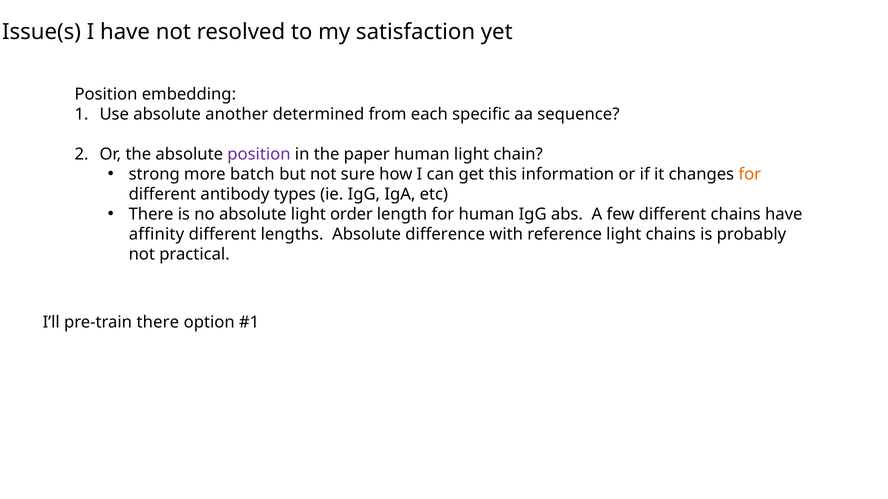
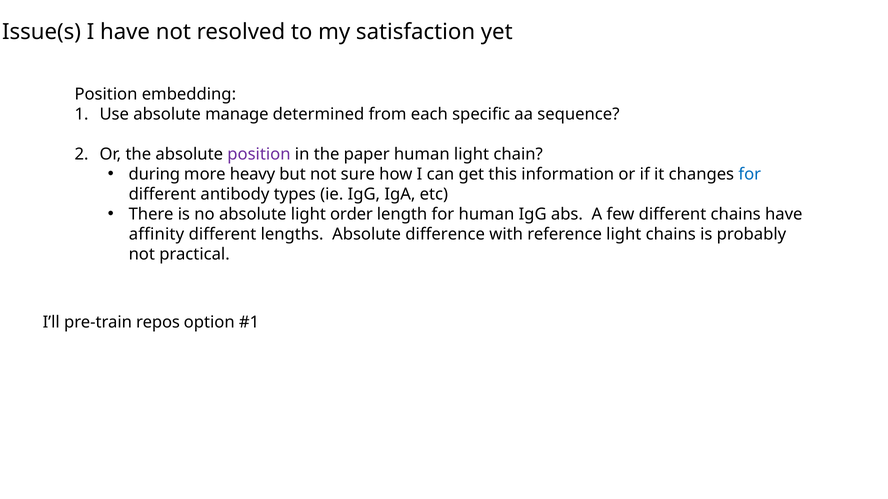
another: another -> manage
strong: strong -> during
batch: batch -> heavy
for at (750, 174) colour: orange -> blue
pre-train there: there -> repos
